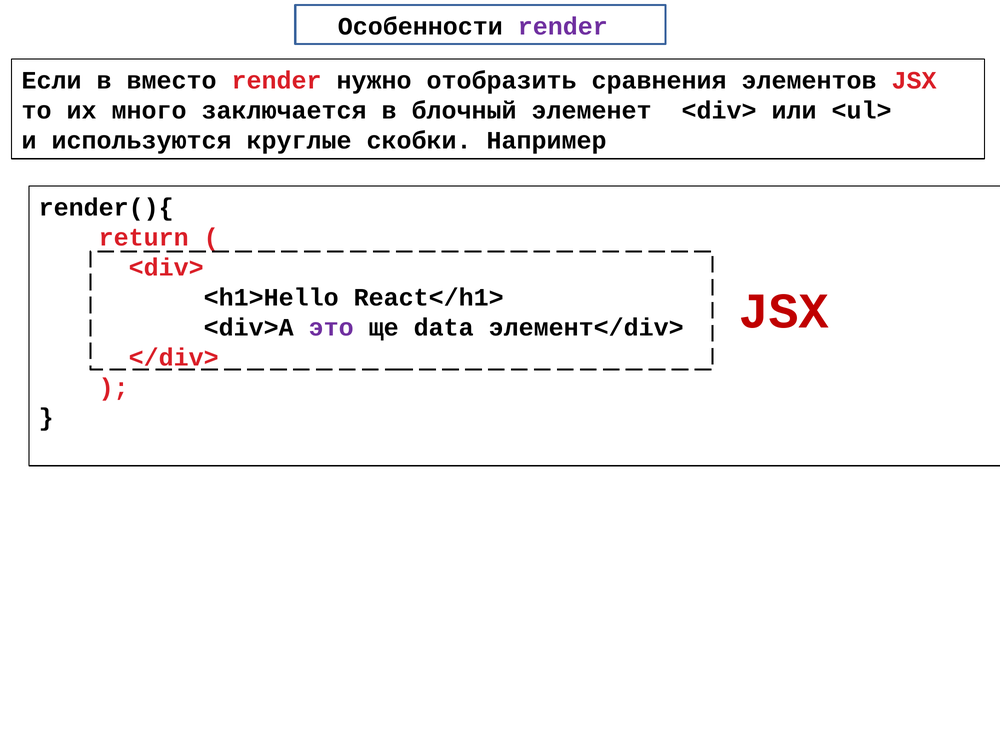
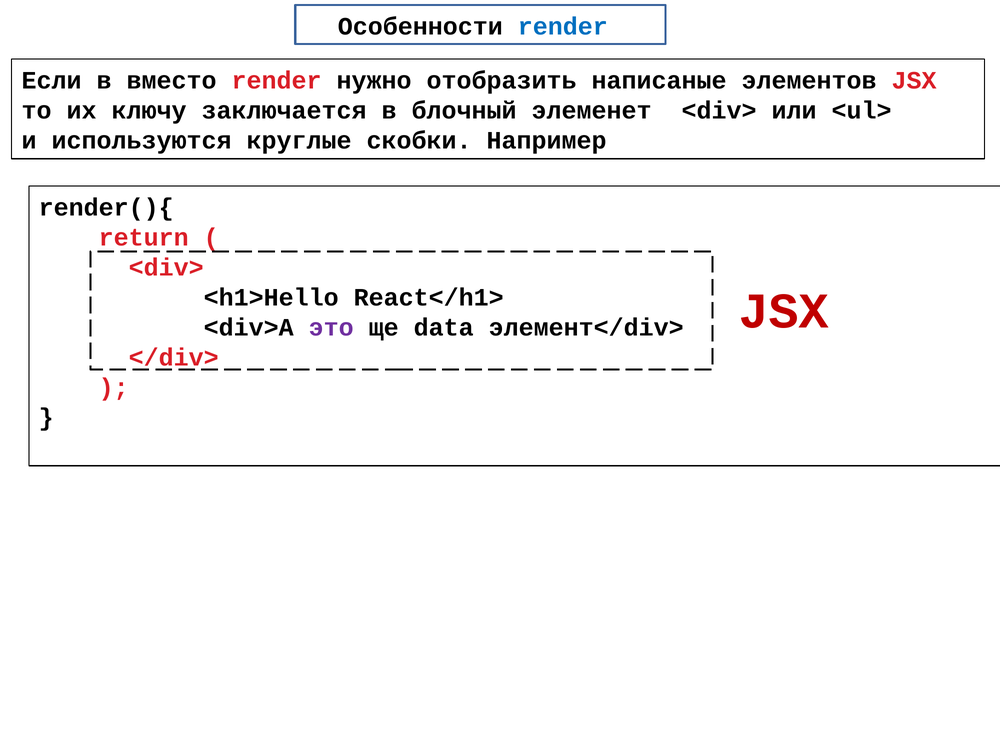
render at (563, 26) colour: purple -> blue
сравнения: сравнения -> написаные
много: много -> ключу
